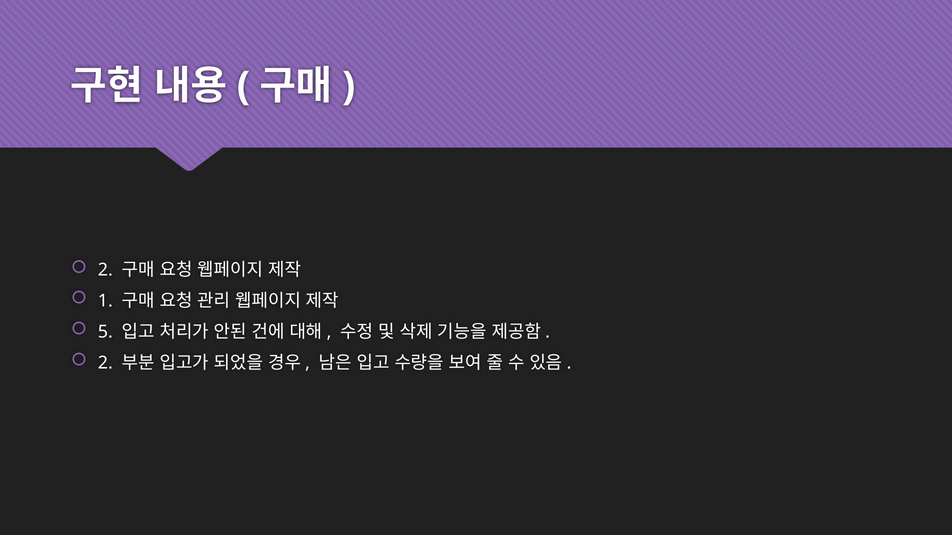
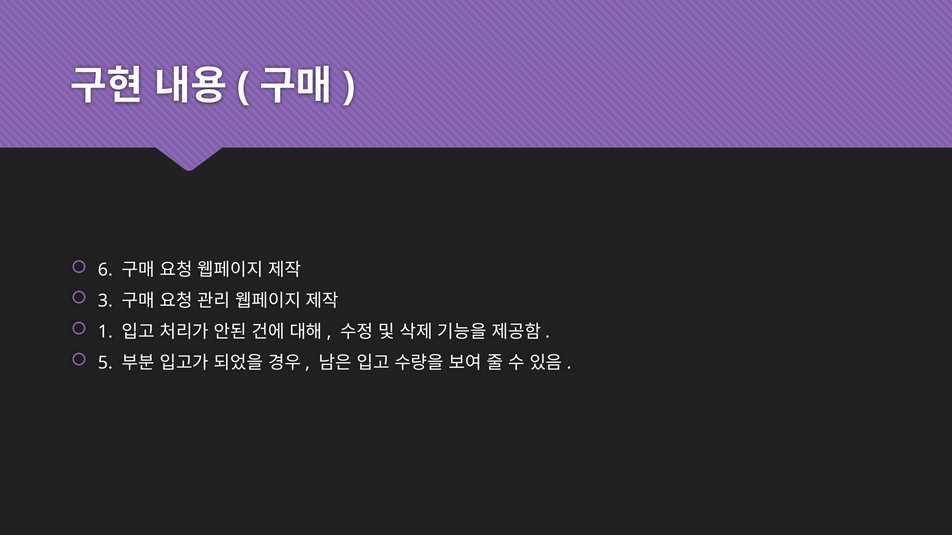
2 at (105, 270): 2 -> 6
1: 1 -> 3
5: 5 -> 1
2 at (105, 363): 2 -> 5
